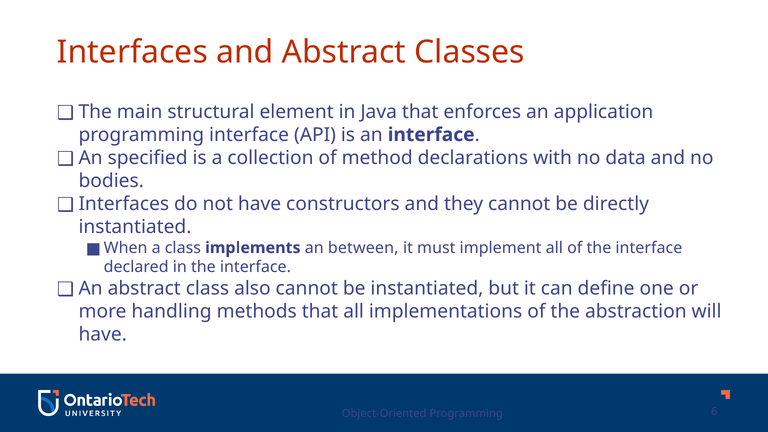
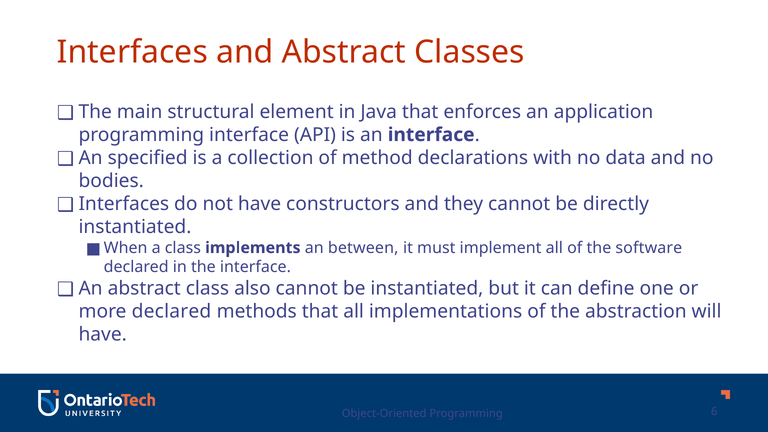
of the interface: interface -> software
more handling: handling -> declared
